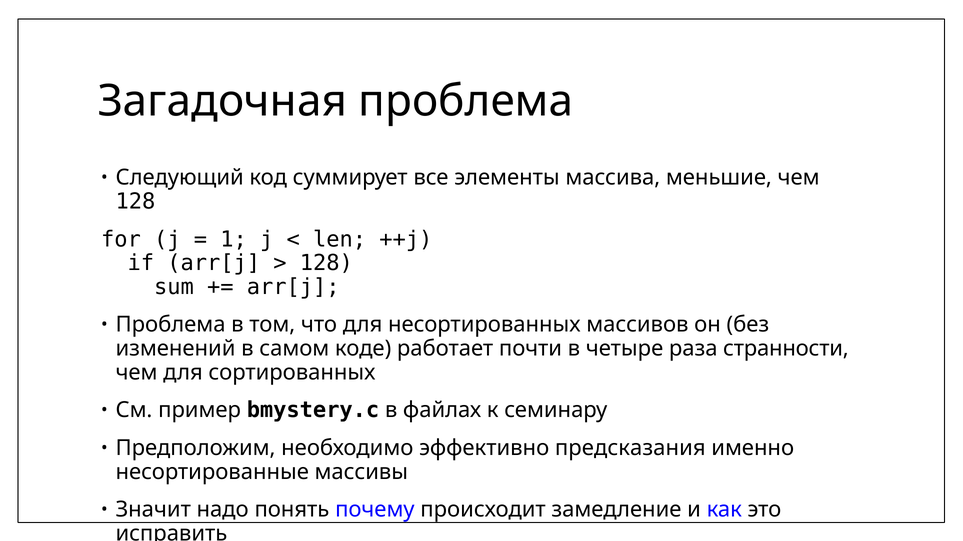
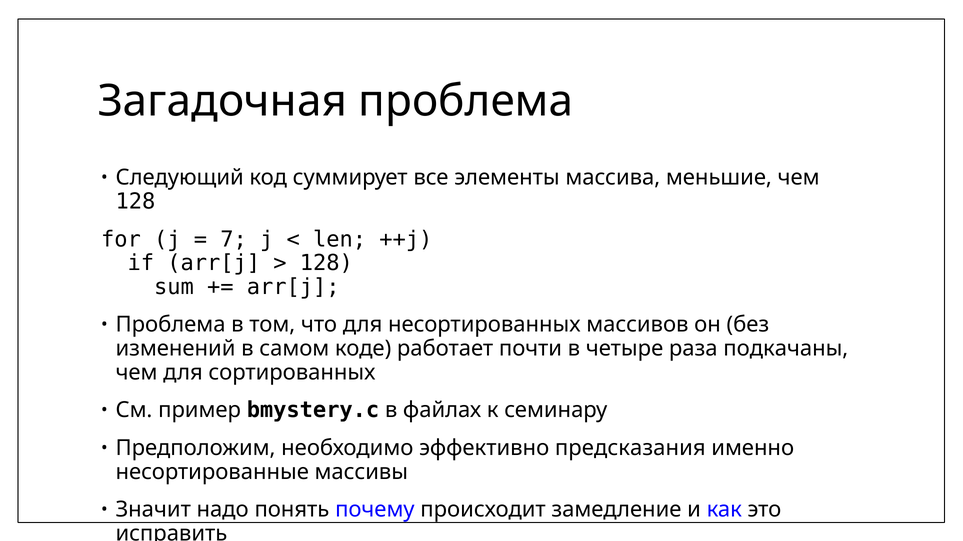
1: 1 -> 7
странности: странности -> подкачаны
